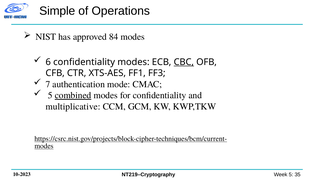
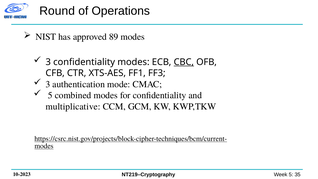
Simple: Simple -> Round
84: 84 -> 89
6 at (48, 62): 6 -> 3
7 at (48, 84): 7 -> 3
combined underline: present -> none
